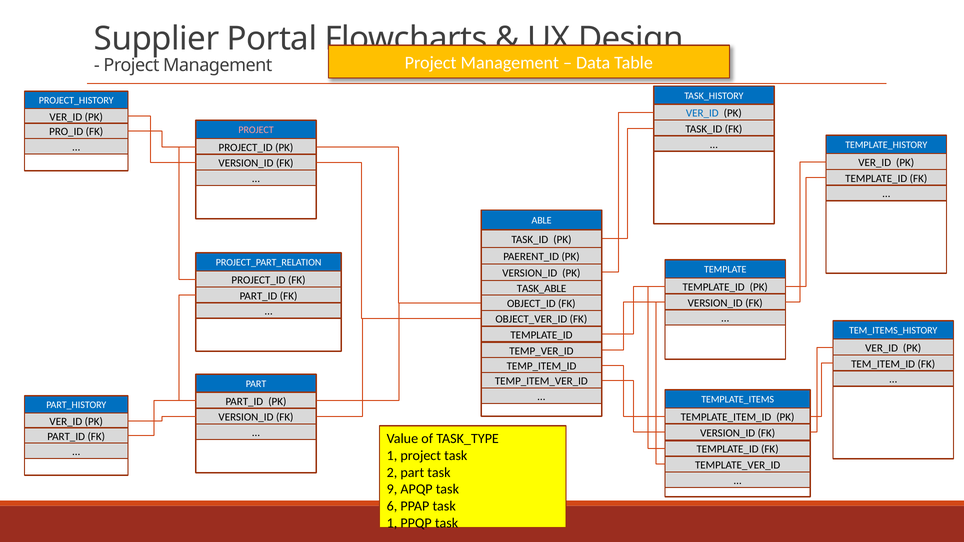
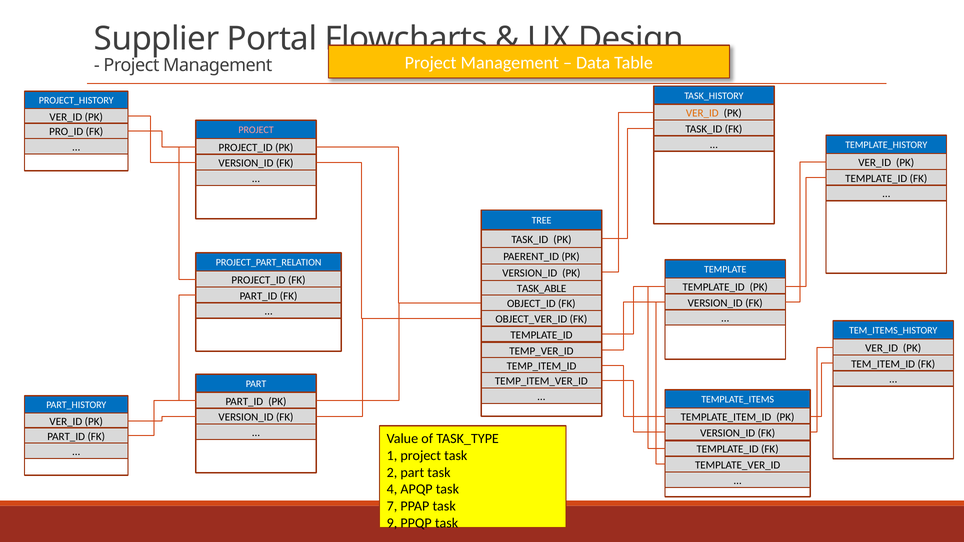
VER_ID at (702, 113) colour: blue -> orange
ABLE: ABLE -> TREE
9: 9 -> 4
6: 6 -> 7
1 at (392, 523): 1 -> 9
